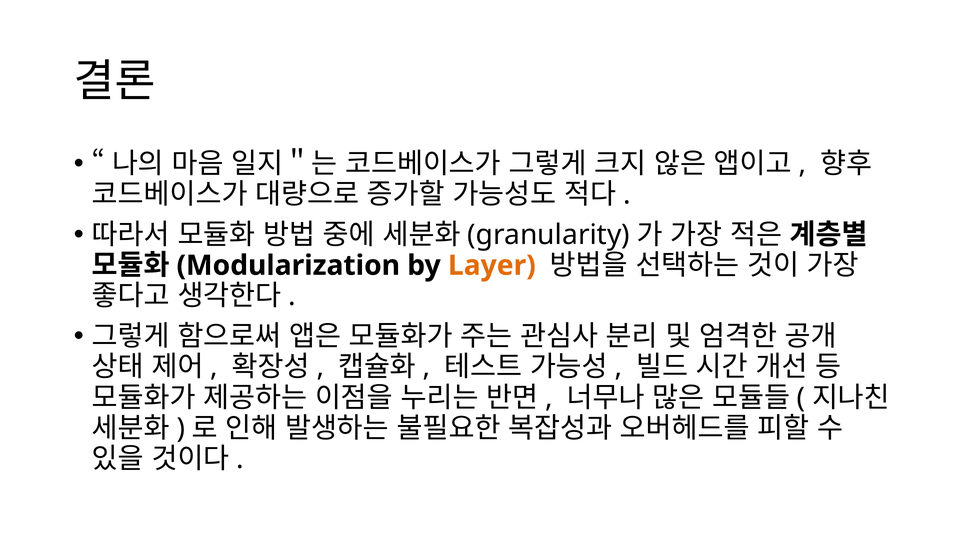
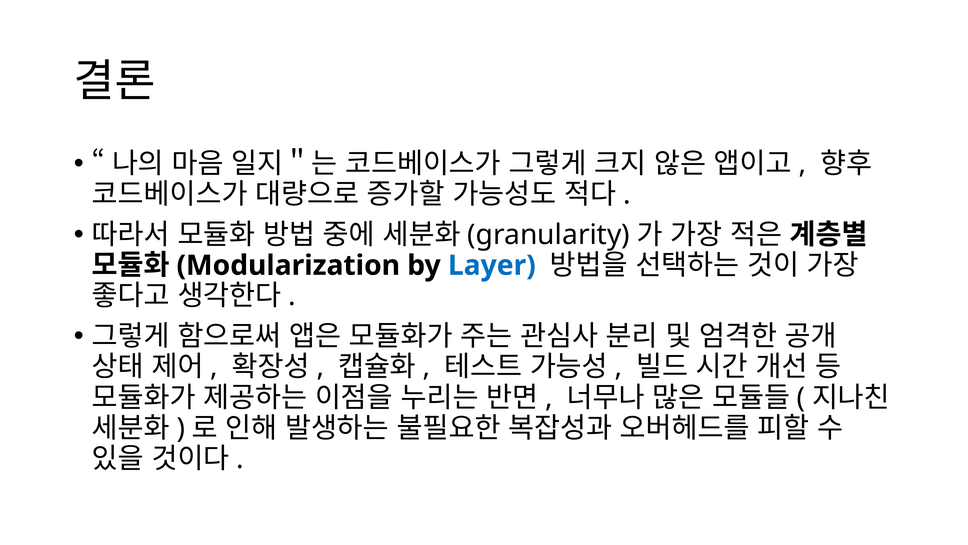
Layer colour: orange -> blue
